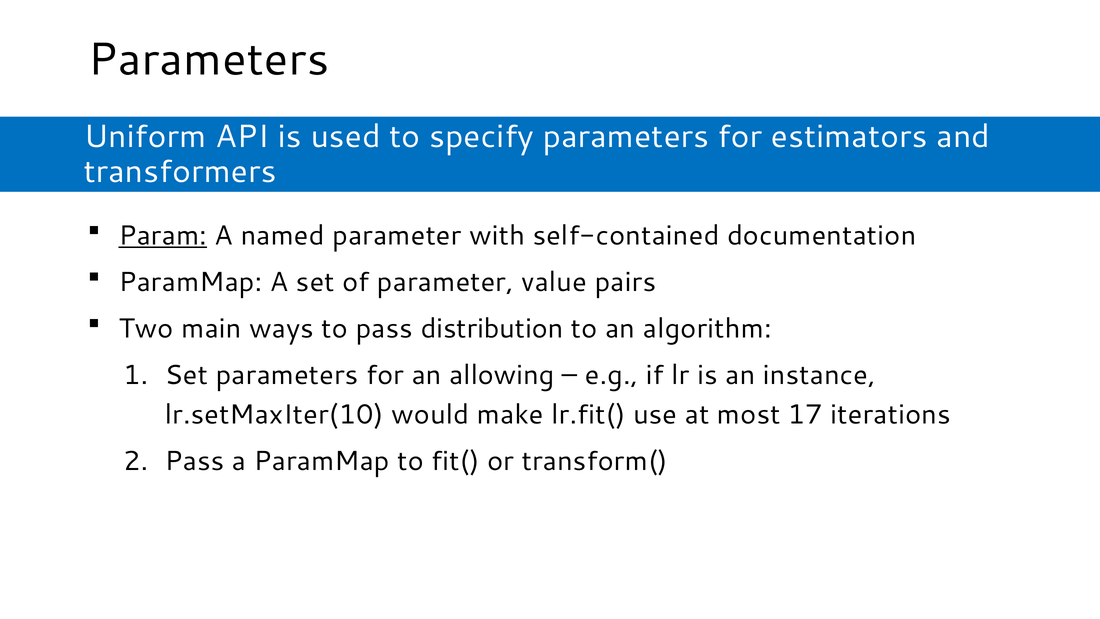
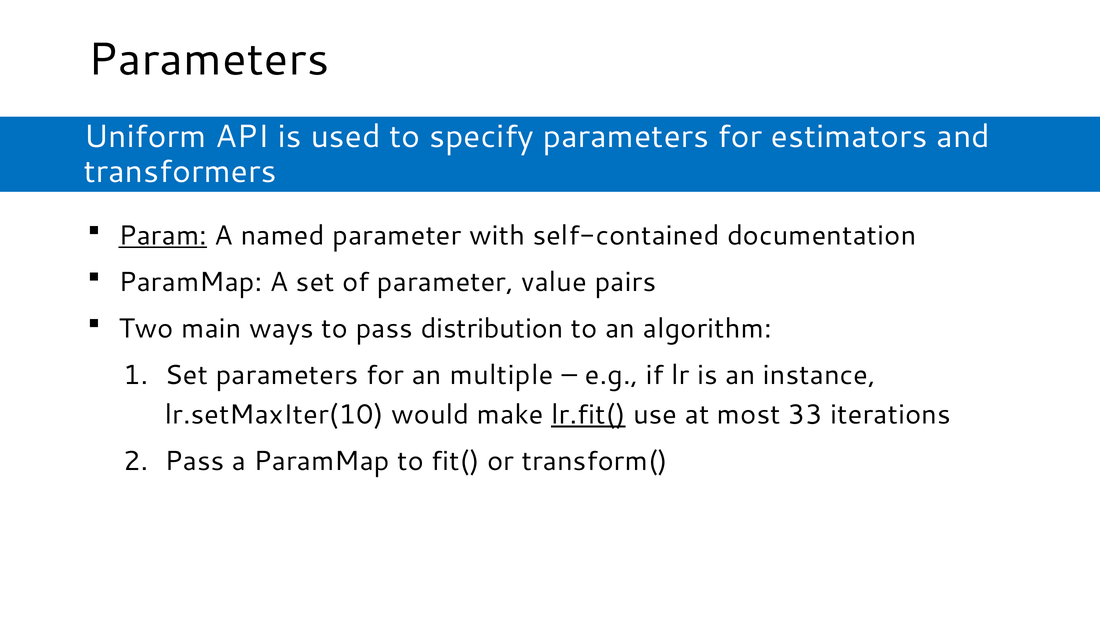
allowing: allowing -> multiple
lr.fit( underline: none -> present
17: 17 -> 33
